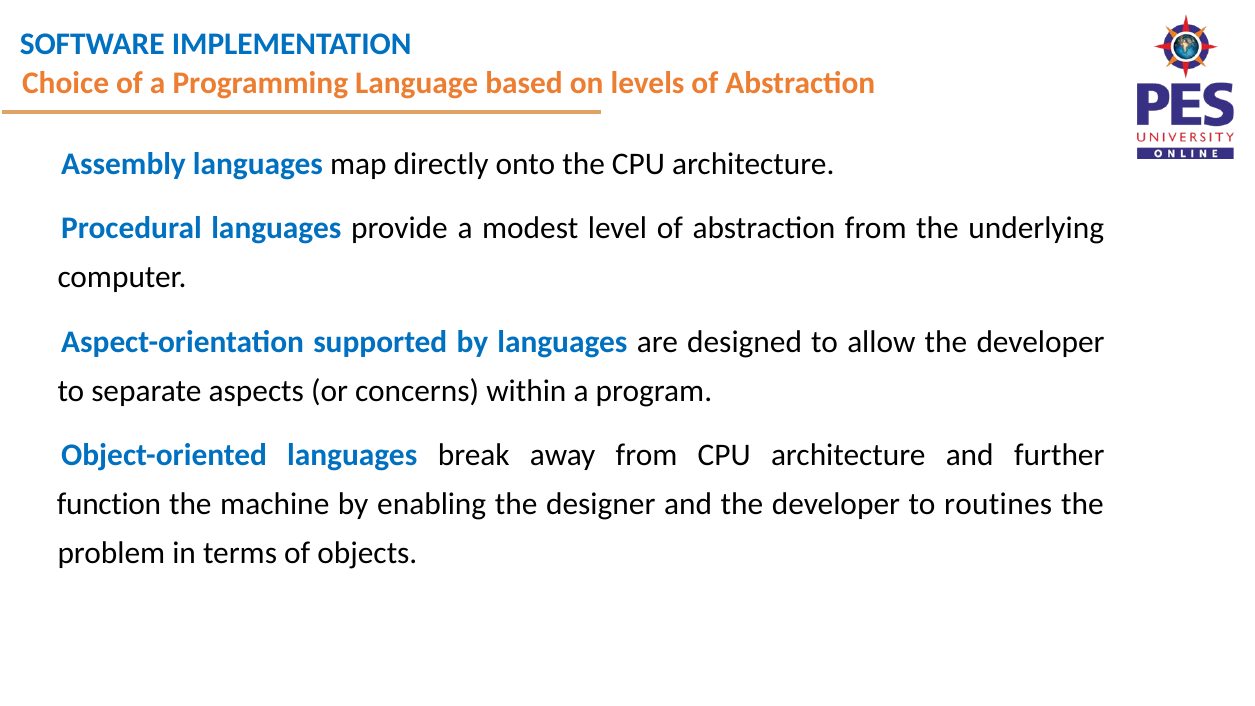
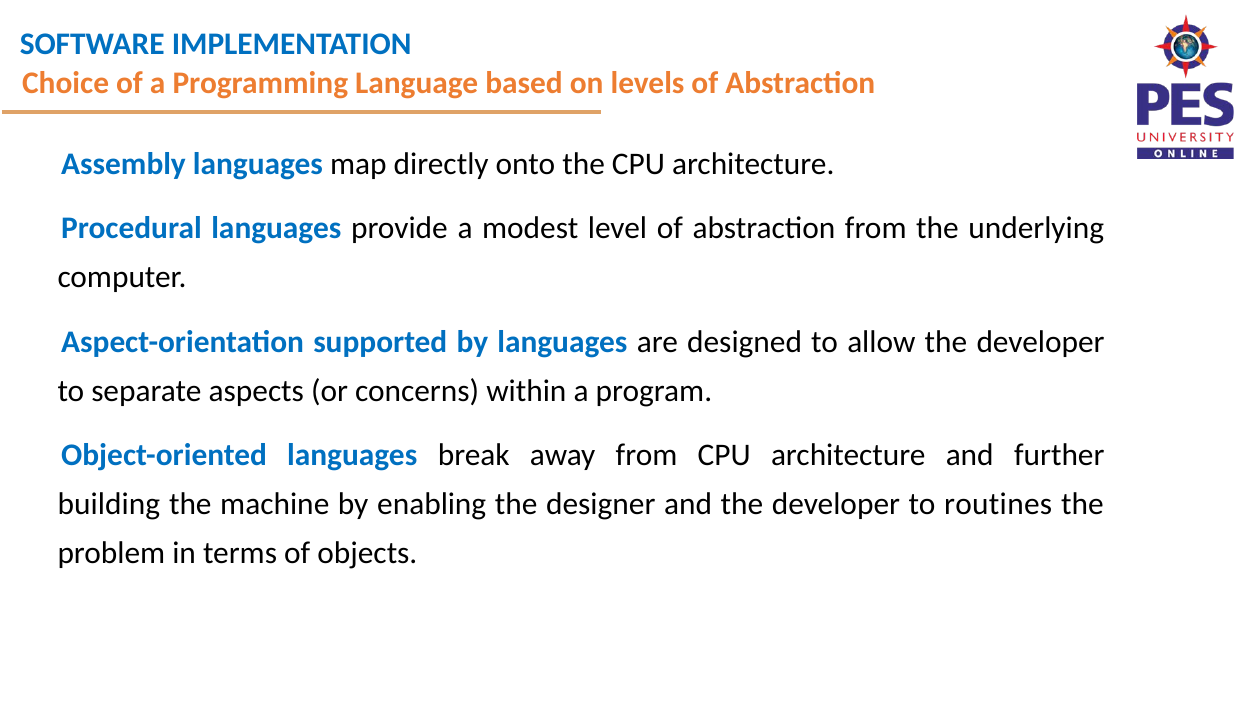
function: function -> building
